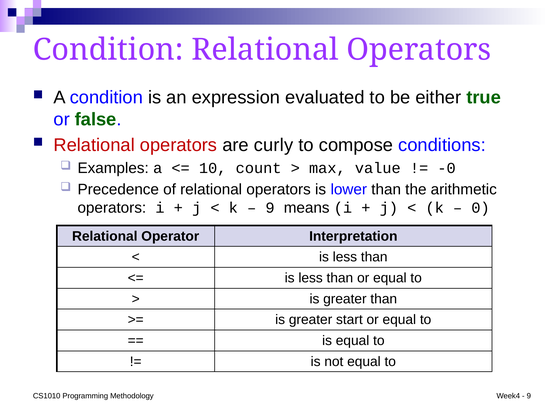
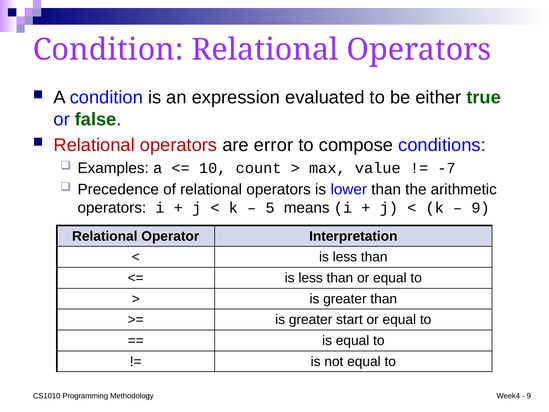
curly: curly -> error
-0: -0 -> -7
9 at (270, 208): 9 -> 5
0 at (481, 208): 0 -> 9
